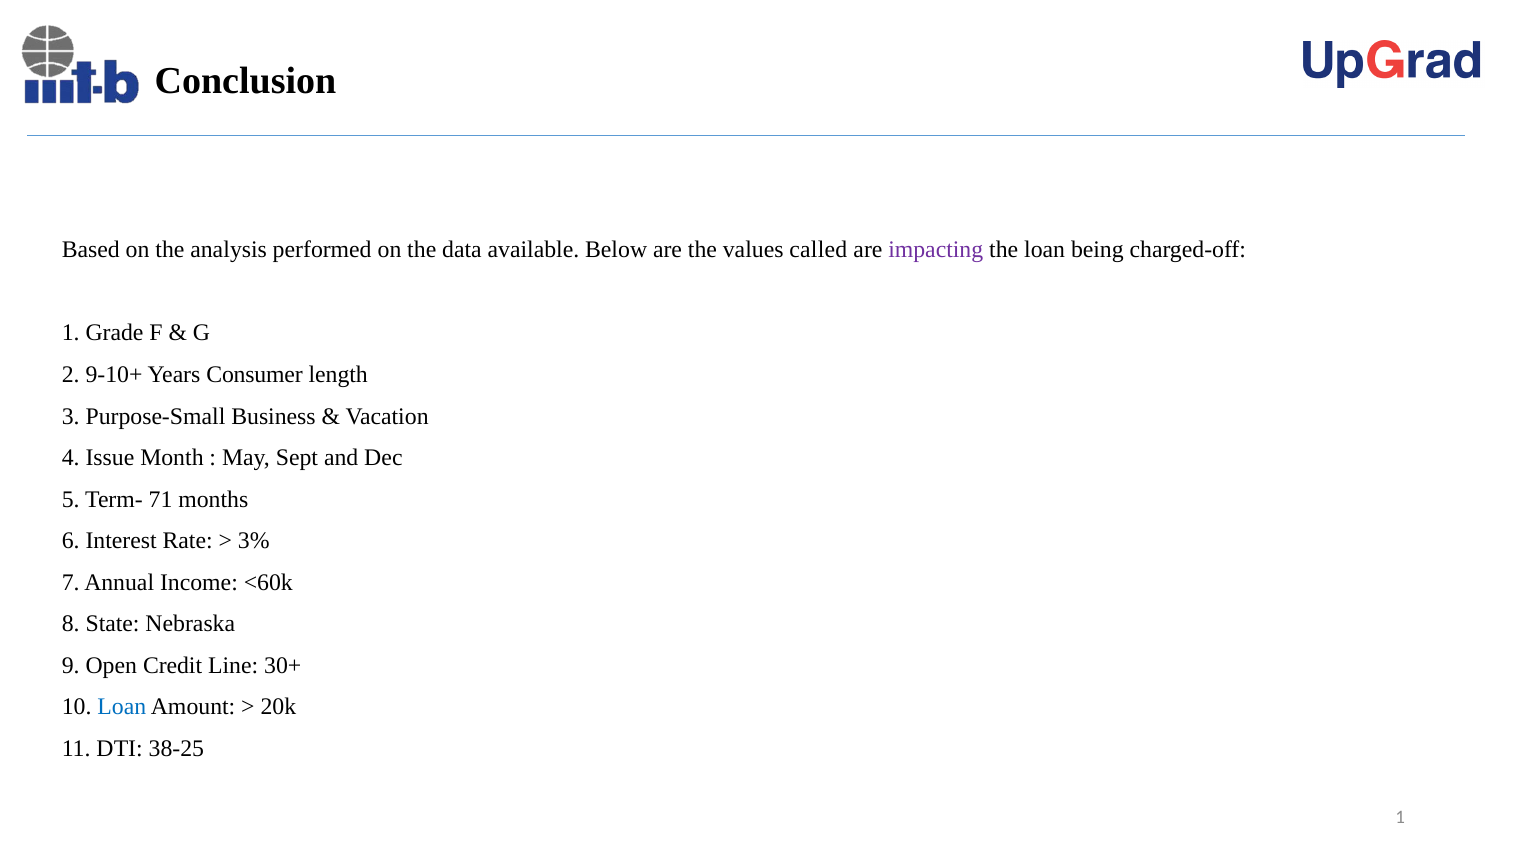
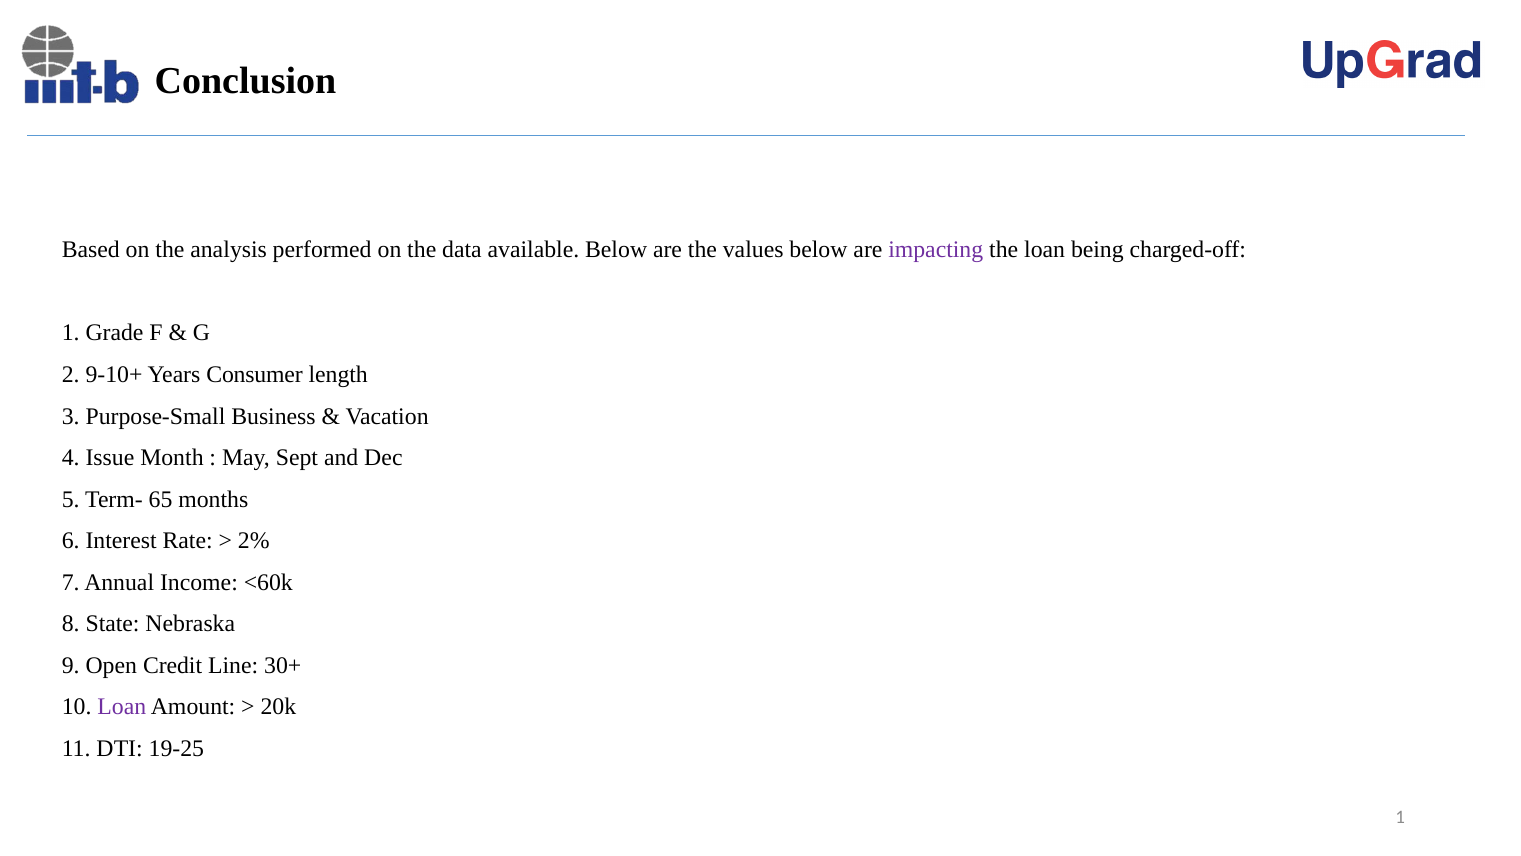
values called: called -> below
71: 71 -> 65
3%: 3% -> 2%
Loan at (122, 707) colour: blue -> purple
38-25: 38-25 -> 19-25
